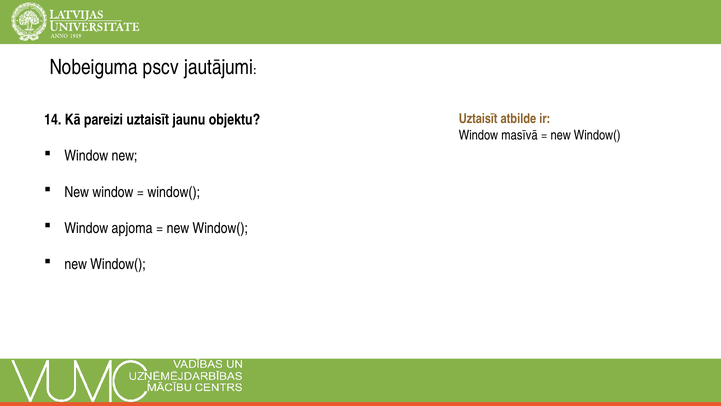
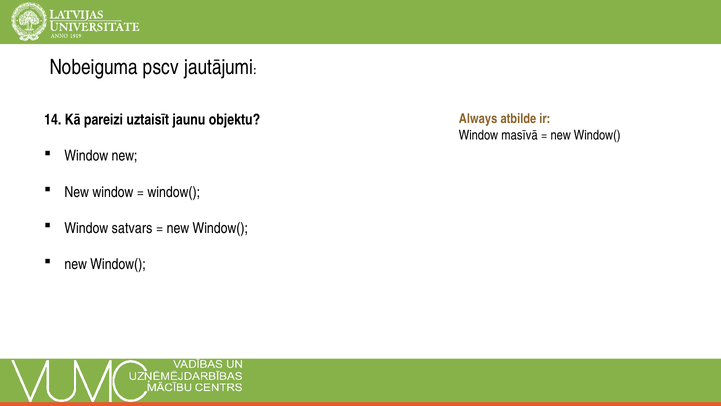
Uztaisīt at (478, 119): Uztaisīt -> Always
apjoma: apjoma -> satvars
